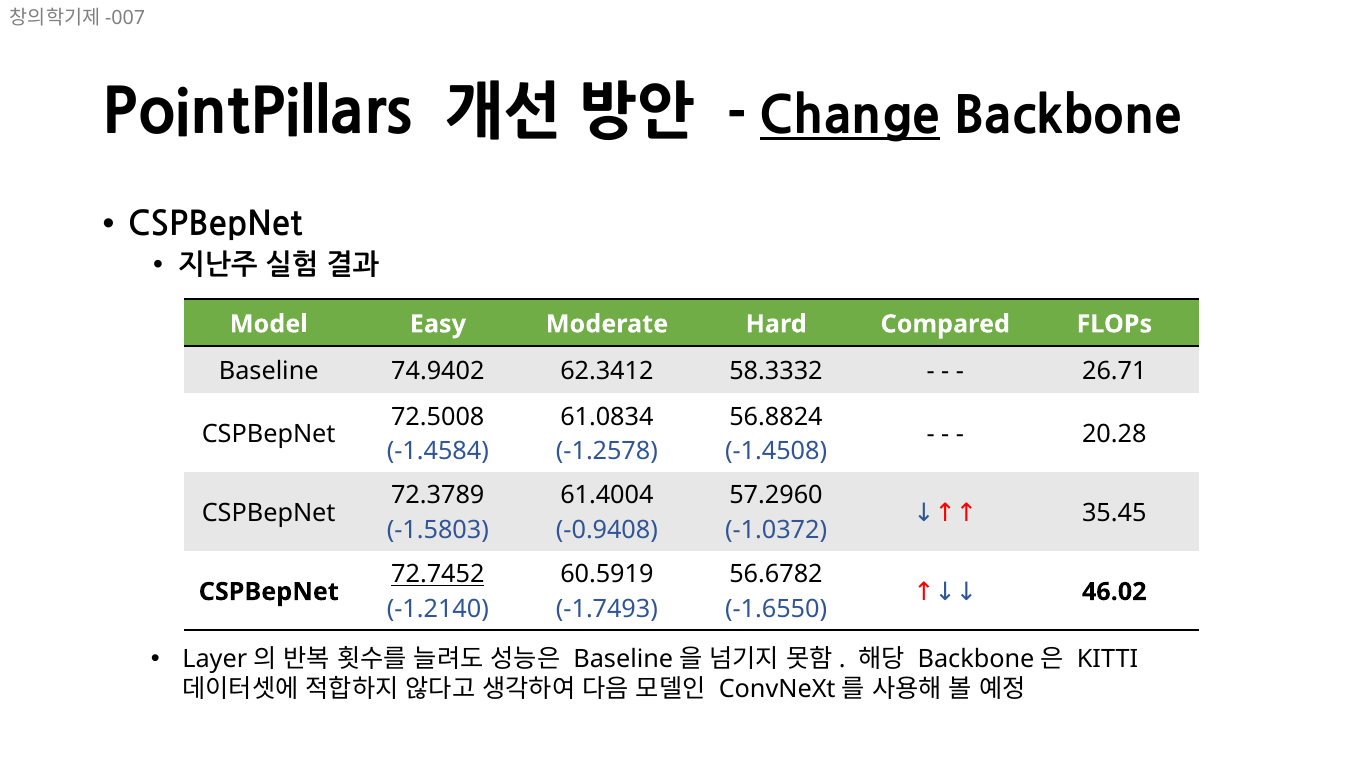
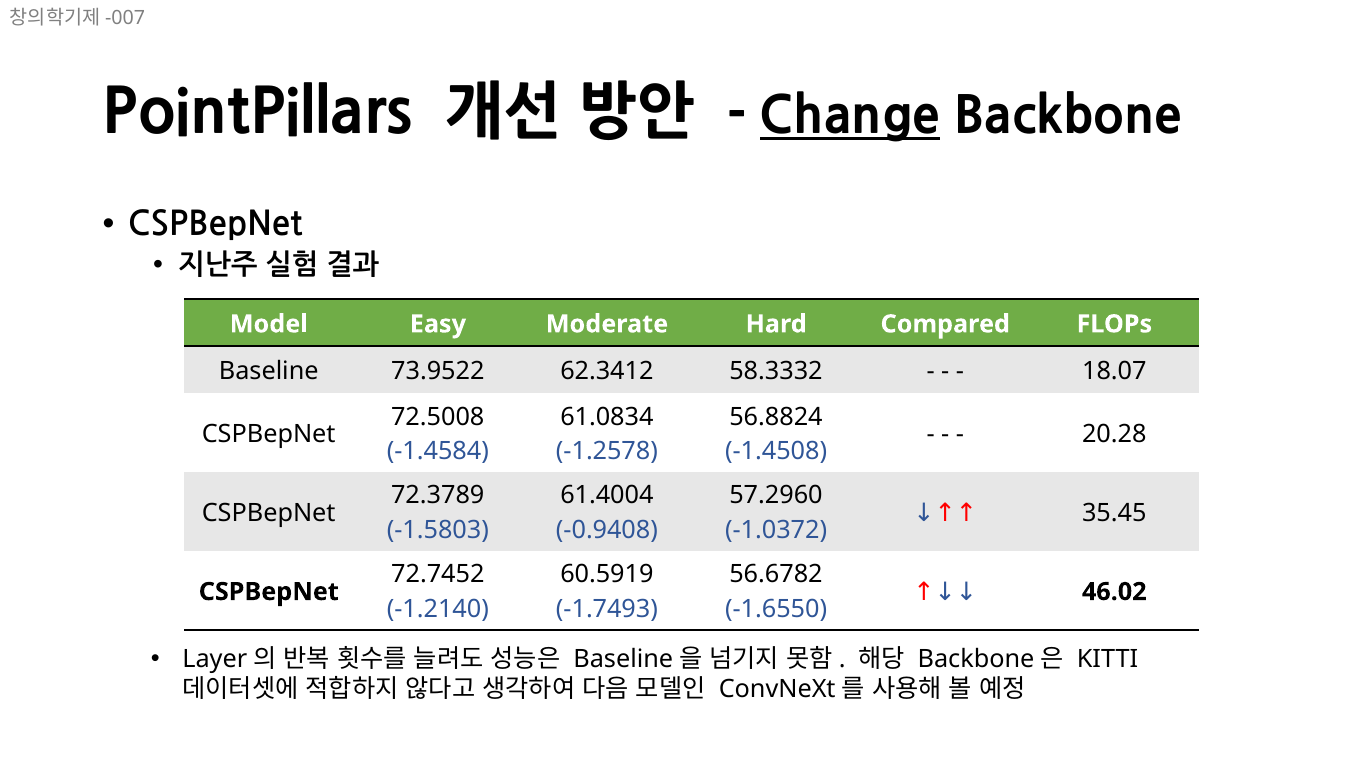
74.9402: 74.9402 -> 73.9522
26.71: 26.71 -> 18.07
72.7452 underline: present -> none
